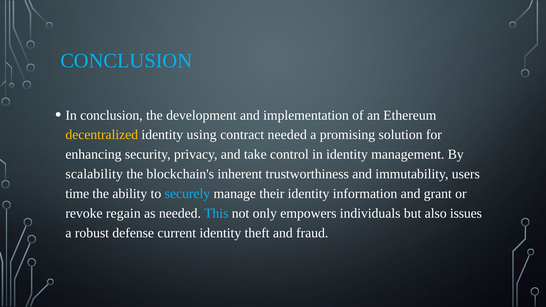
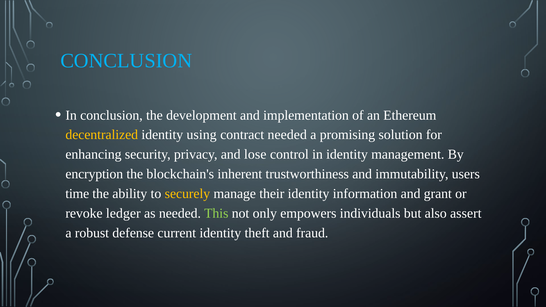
take: take -> lose
scalability: scalability -> encryption
securely colour: light blue -> yellow
regain: regain -> ledger
This colour: light blue -> light green
issues: issues -> assert
